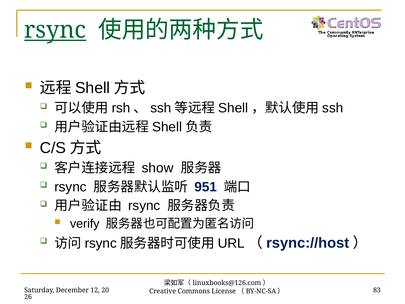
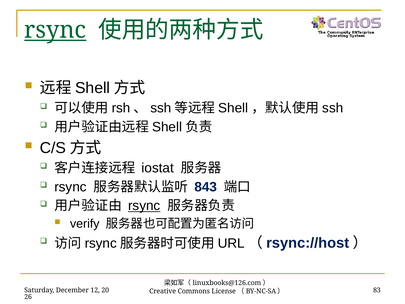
show: show -> iostat
951: 951 -> 843
rsync at (144, 206) underline: none -> present
